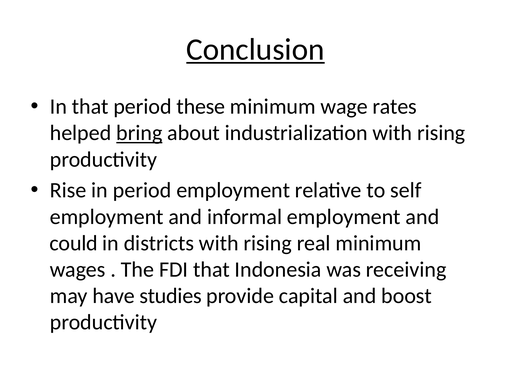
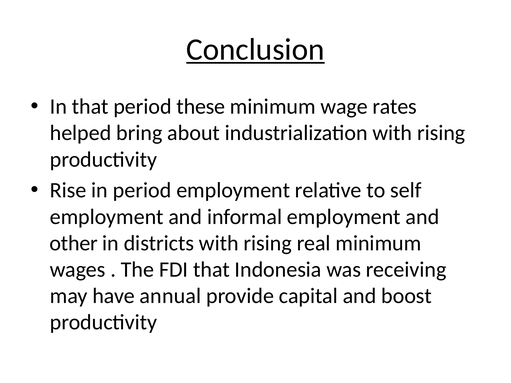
bring underline: present -> none
could: could -> other
studies: studies -> annual
